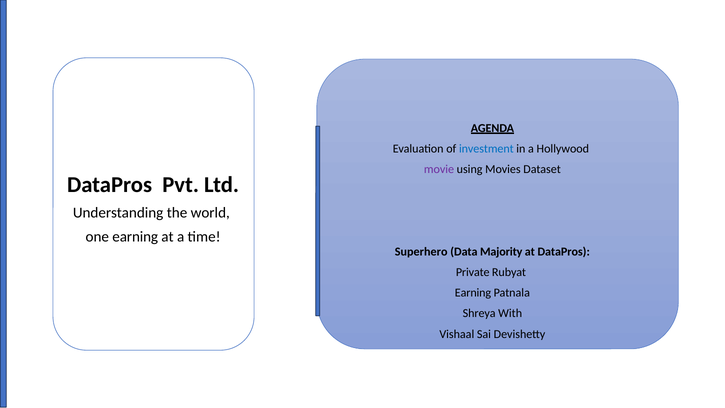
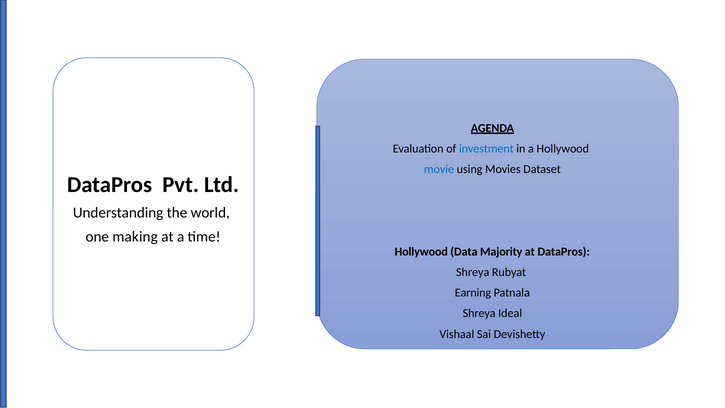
movie colour: purple -> blue
one earning: earning -> making
Superhero at (421, 252): Superhero -> Hollywood
Private at (473, 272): Private -> Shreya
With: With -> Ideal
